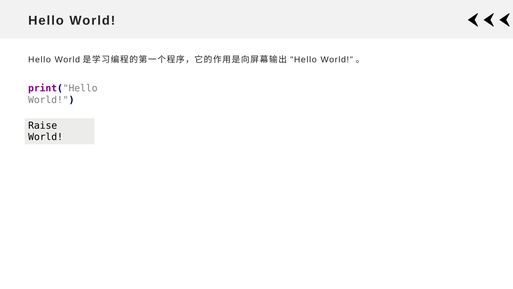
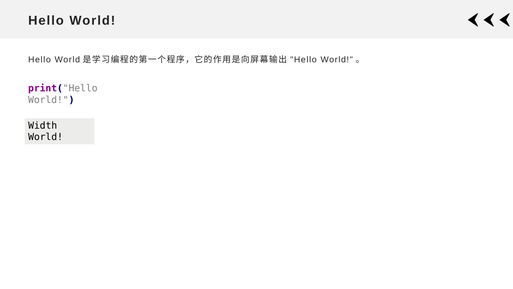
Raise: Raise -> Width
